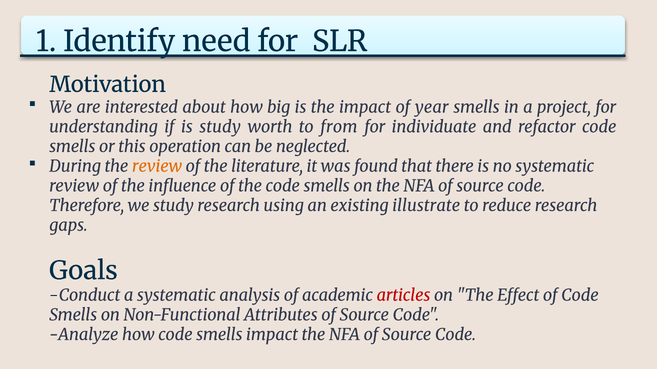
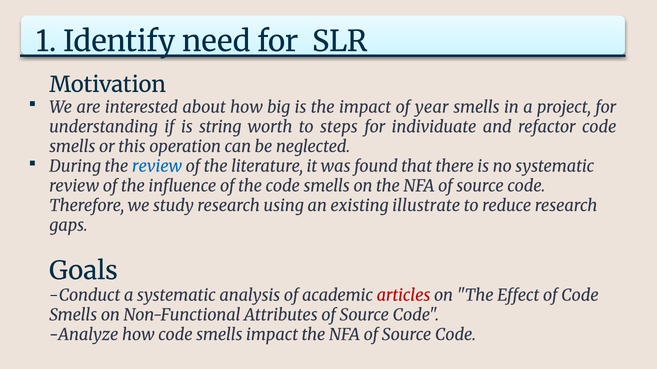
is study: study -> string
from: from -> steps
review at (157, 167) colour: orange -> blue
